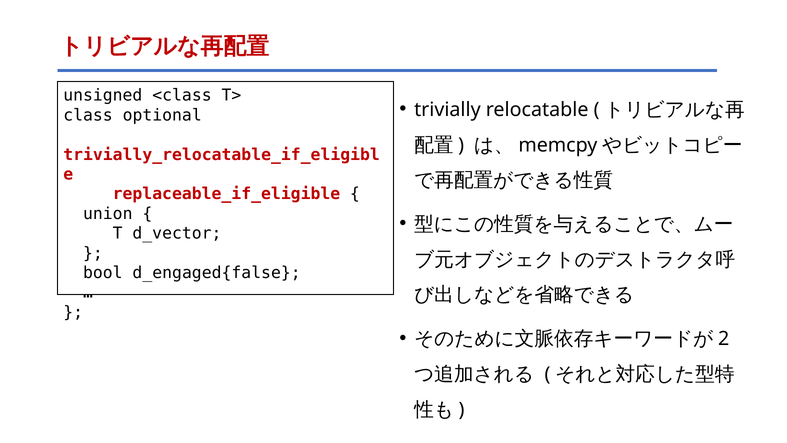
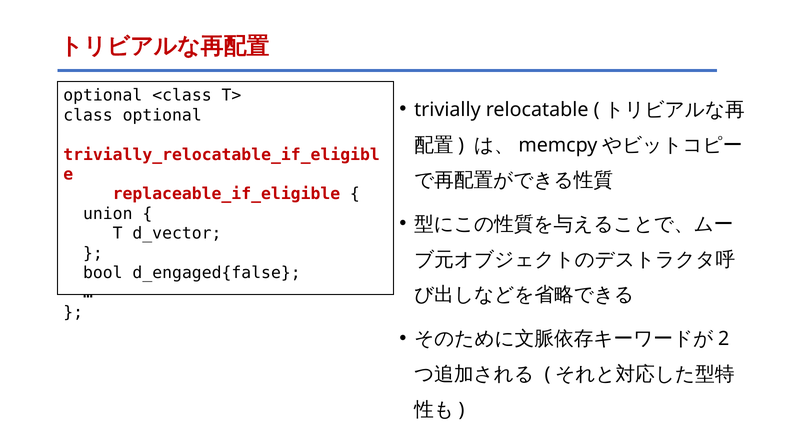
unsigned at (103, 95): unsigned -> optional
